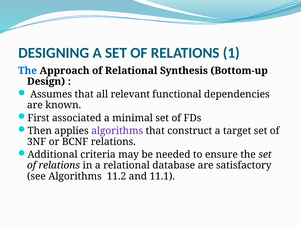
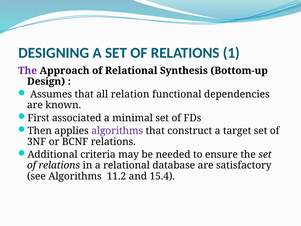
The at (28, 71) colour: blue -> purple
relevant: relevant -> relation
11.1: 11.1 -> 15.4
